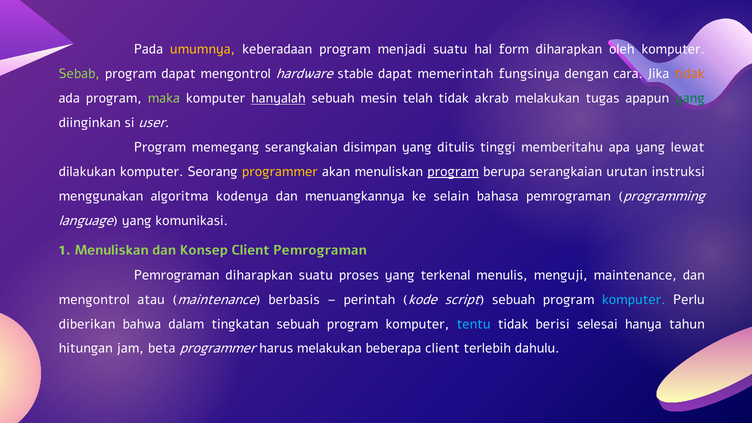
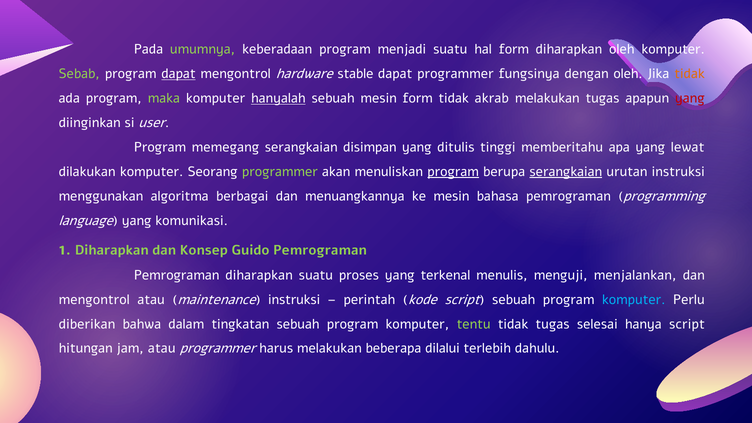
umumnya colour: yellow -> light green
dapat at (178, 74) underline: none -> present
dapat memerintah: memerintah -> programmer
dengan cara: cara -> oleh
mesin telah: telah -> form
yang at (690, 98) colour: green -> red
programmer at (280, 172) colour: yellow -> light green
serangkaian at (566, 172) underline: none -> present
kodenya: kodenya -> berbagai
ke selain: selain -> mesin
1 Menuliskan: Menuliskan -> Diharapkan
Konsep Client: Client -> Guido
menguji maintenance: maintenance -> menjalankan
maintenance berbasis: berbasis -> instruksi
tentu colour: light blue -> light green
tidak berisi: berisi -> tugas
hanya tahun: tahun -> script
jam beta: beta -> atau
beberapa client: client -> dilalui
